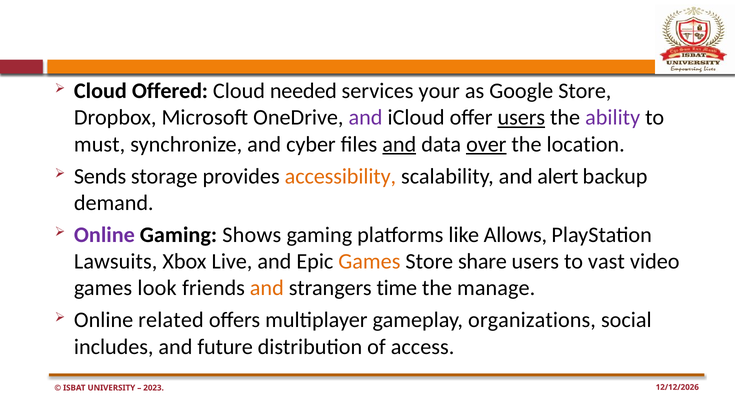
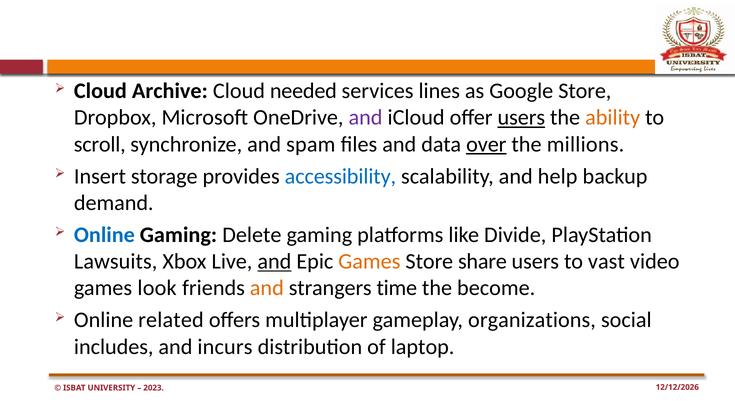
Offered: Offered -> Archive
your: your -> lines
ability colour: purple -> orange
must: must -> scroll
cyber: cyber -> spam
and at (399, 144) underline: present -> none
location: location -> millions
Sends: Sends -> Insert
accessibility colour: orange -> blue
alert: alert -> help
Online at (104, 235) colour: purple -> blue
Shows: Shows -> Delete
Allows: Allows -> Divide
and at (274, 262) underline: none -> present
manage: manage -> become
future: future -> incurs
access: access -> laptop
